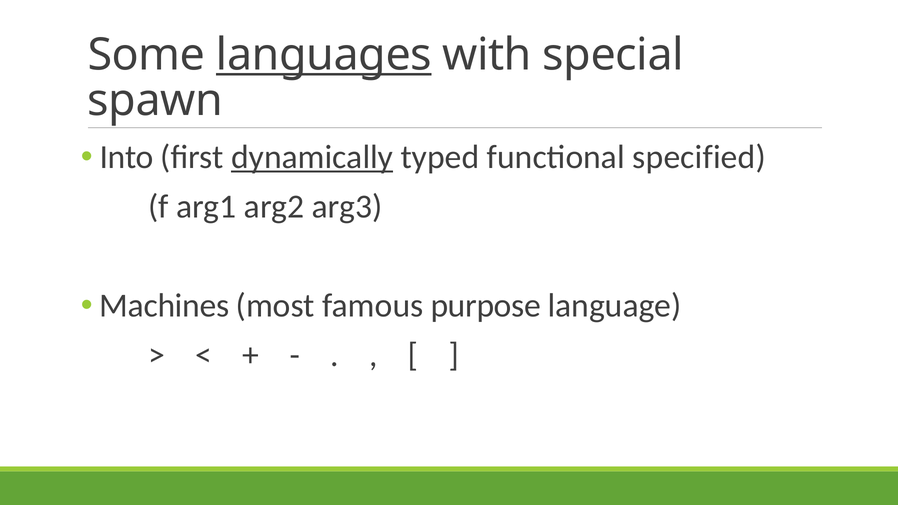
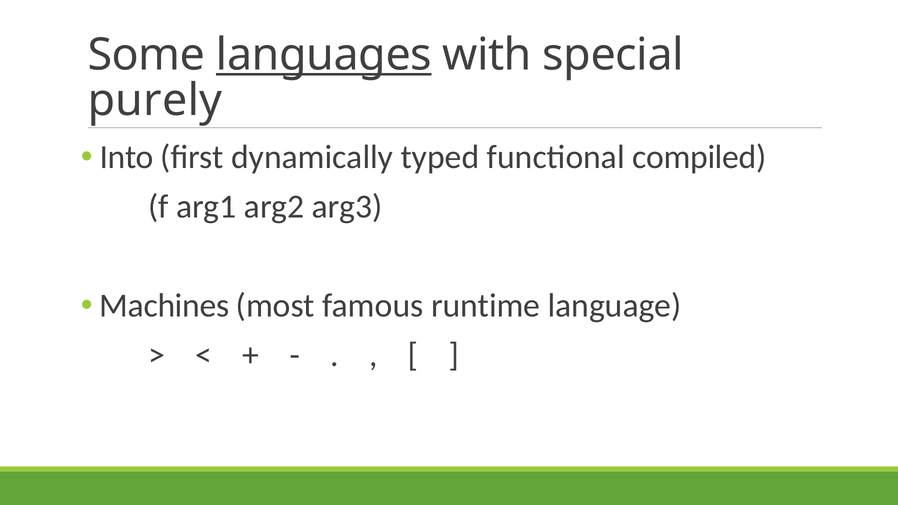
spawn: spawn -> purely
dynamically underline: present -> none
specified: specified -> compiled
purpose: purpose -> runtime
